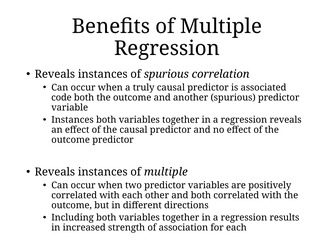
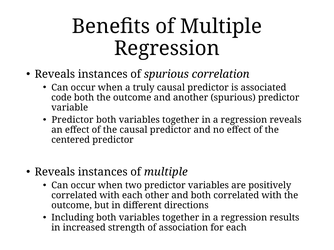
Instances at (73, 120): Instances -> Predictor
outcome at (71, 140): outcome -> centered
